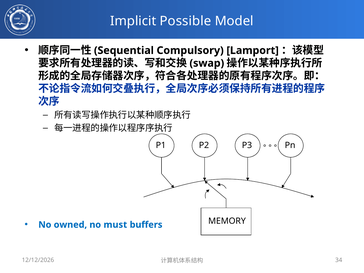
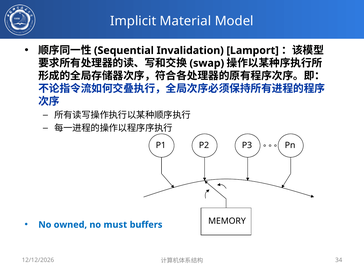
Possible: Possible -> Material
Compulsory: Compulsory -> Invalidation
